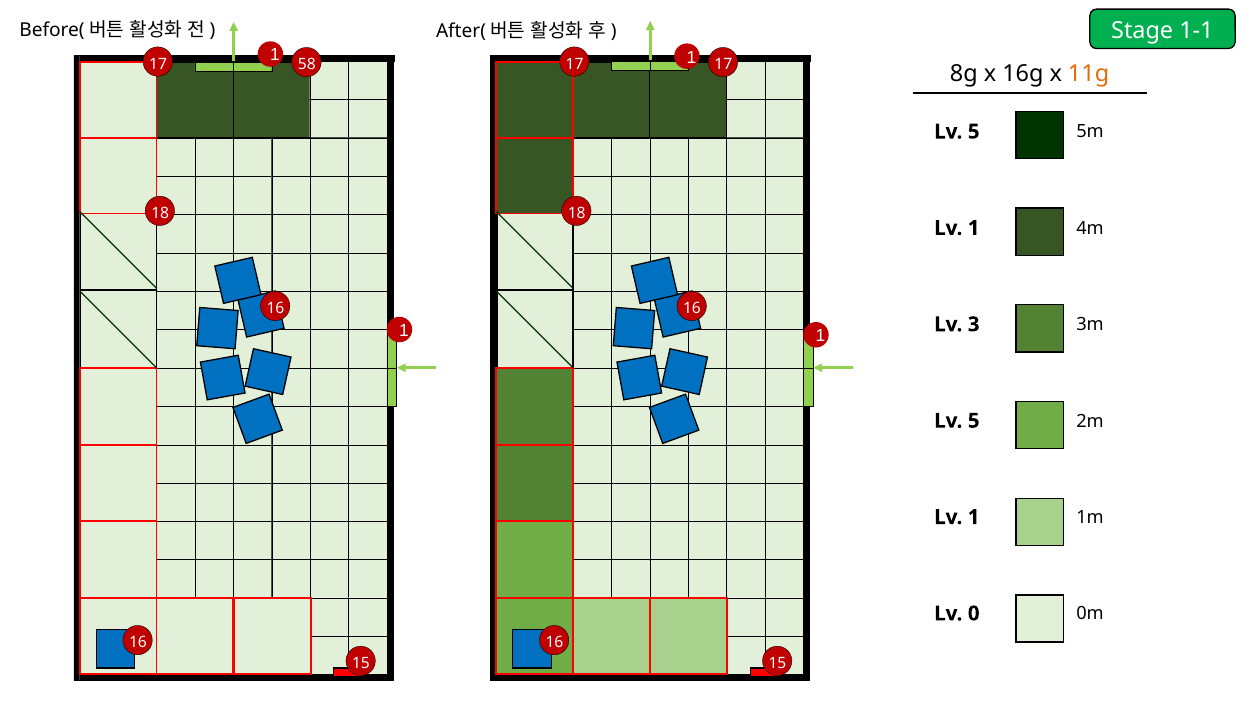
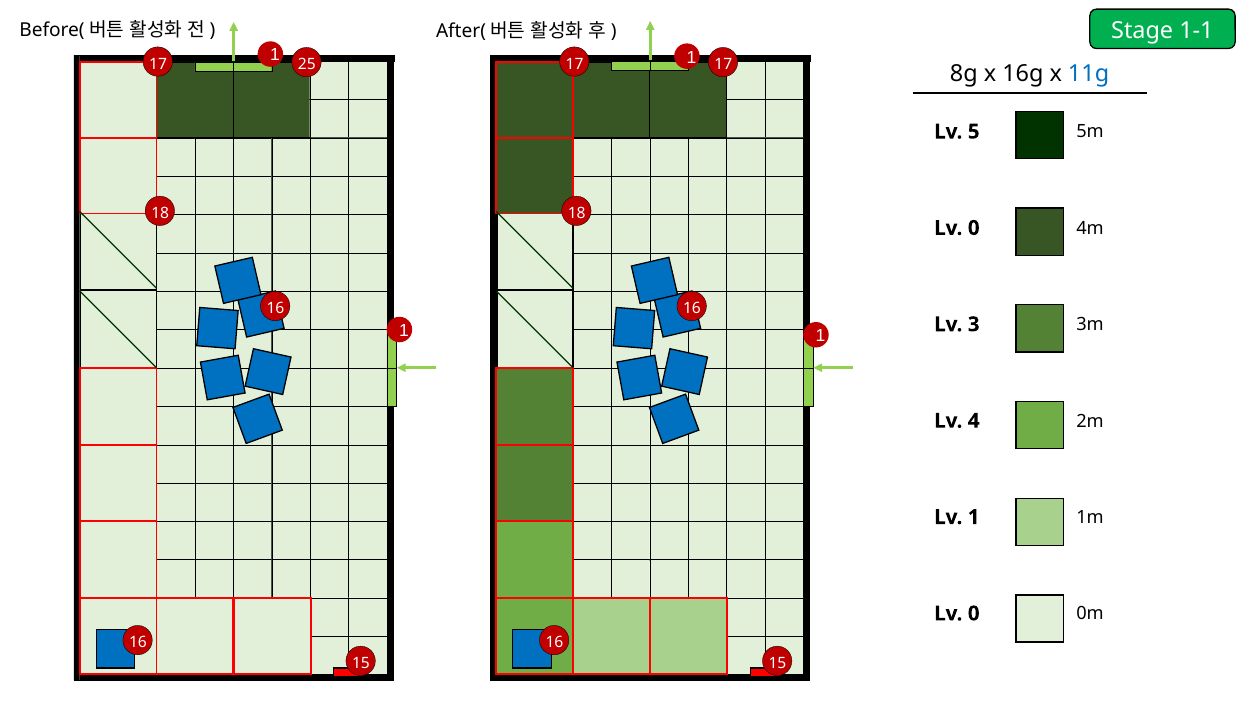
58: 58 -> 25
11g colour: orange -> blue
1 at (974, 228): 1 -> 0
5 at (974, 421): 5 -> 4
